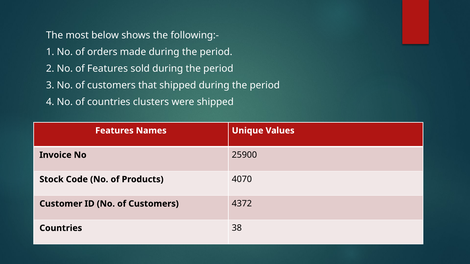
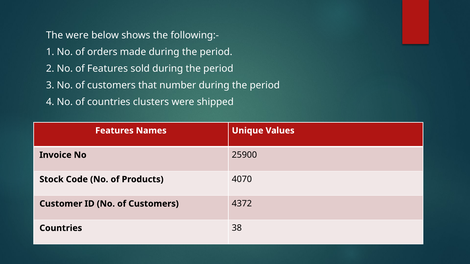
The most: most -> were
that shipped: shipped -> number
